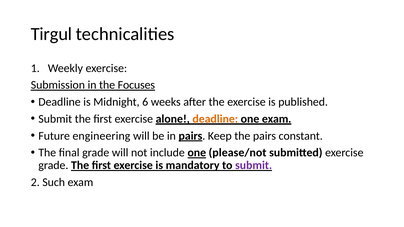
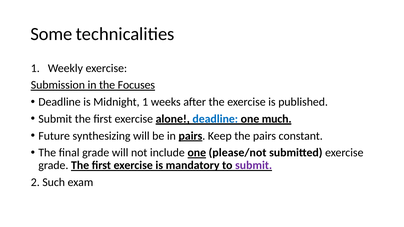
Tirgul: Tirgul -> Some
Midnight 6: 6 -> 1
deadline at (215, 119) colour: orange -> blue
one exam: exam -> much
engineering: engineering -> synthesizing
